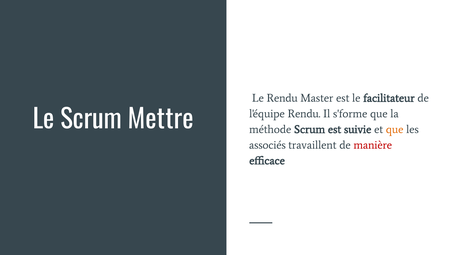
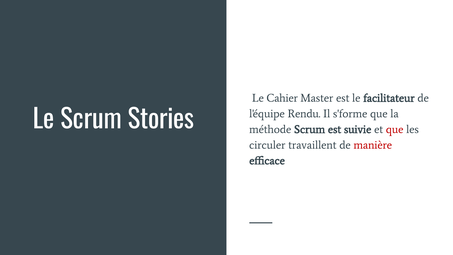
Le Rendu: Rendu -> Cahier
Mettre: Mettre -> Stories
que at (395, 129) colour: orange -> red
associés: associés -> circuler
